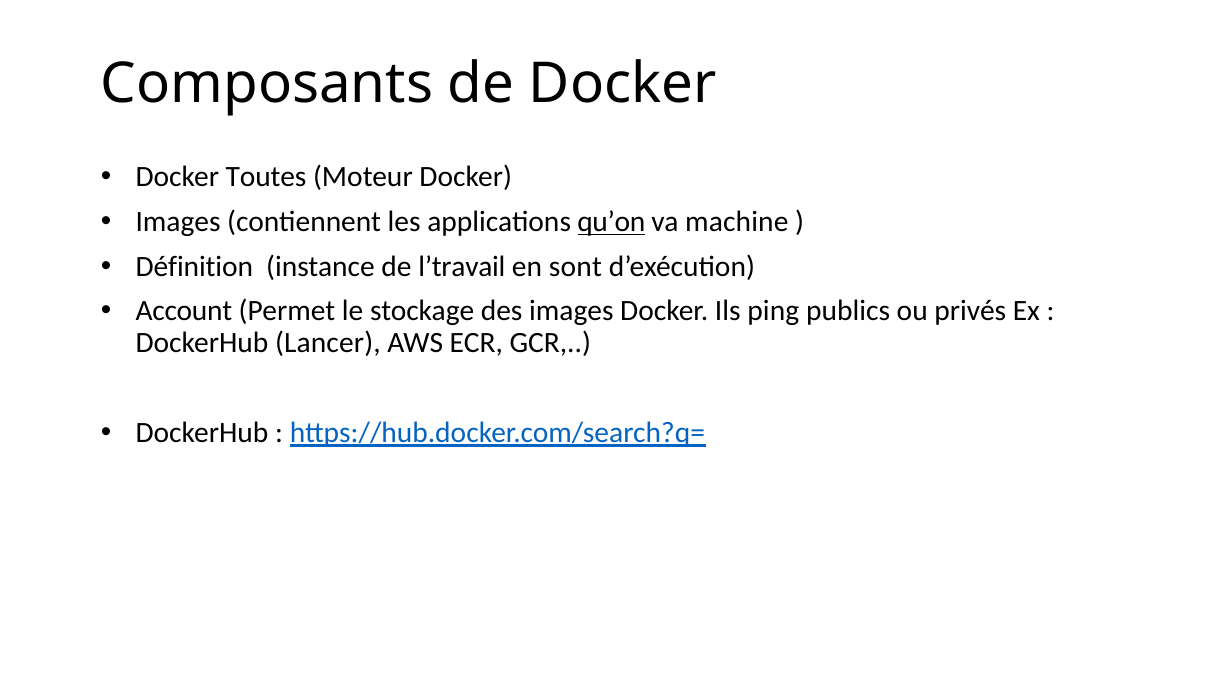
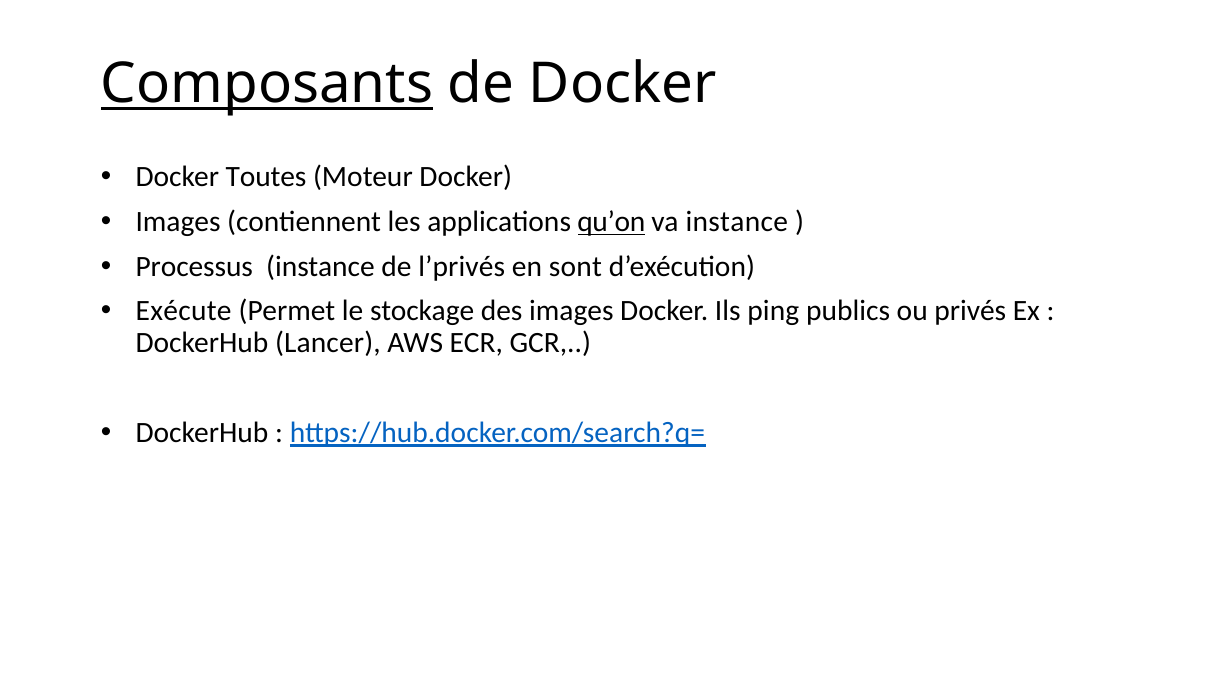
Composants underline: none -> present
va machine: machine -> instance
Définition: Définition -> Processus
l’travail: l’travail -> l’privés
Account: Account -> Exécute
